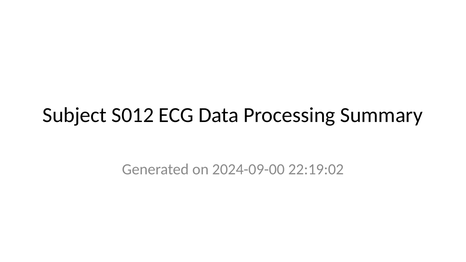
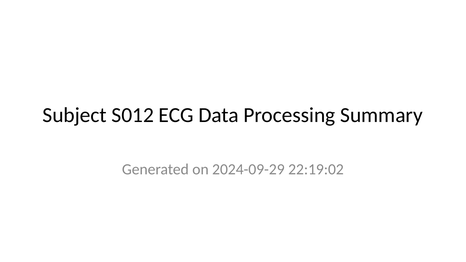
2024-09-00: 2024-09-00 -> 2024-09-29
